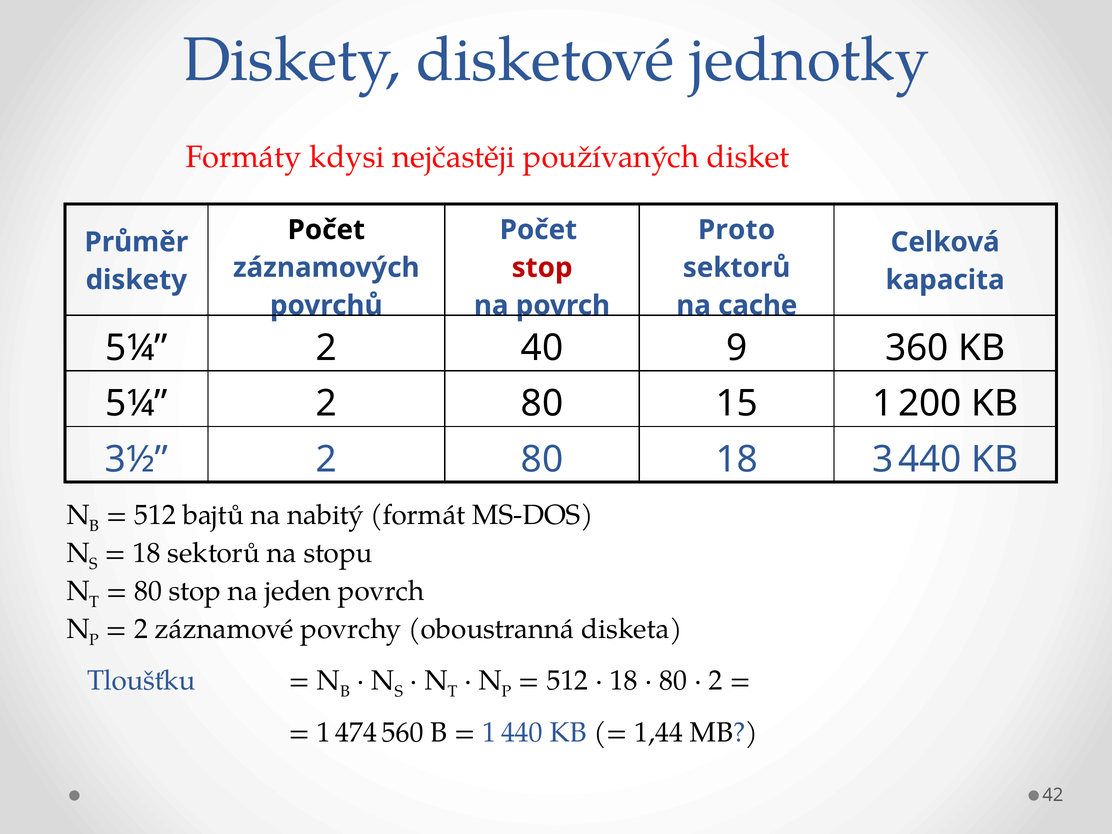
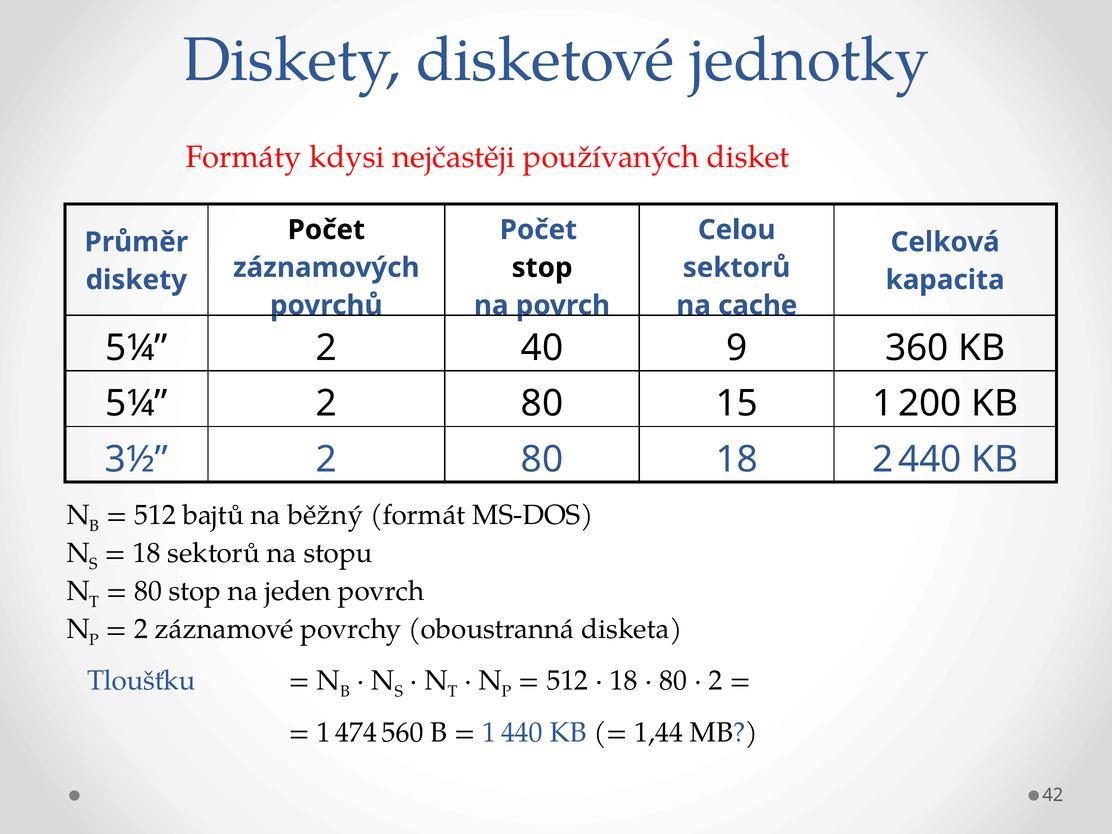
Proto: Proto -> Celou
stop at (542, 268) colour: red -> black
18 3: 3 -> 2
nabitý: nabitý -> běžný
